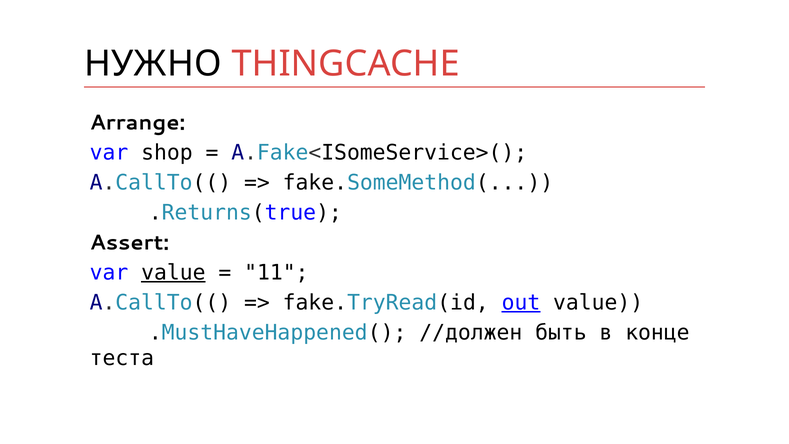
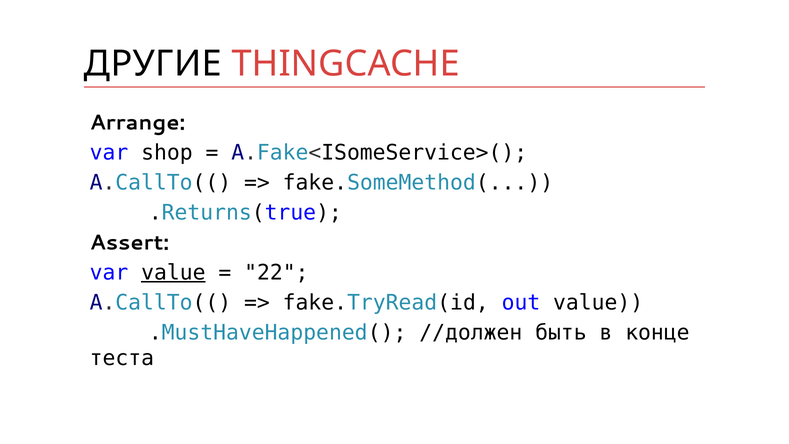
НУЖНО: НУЖНО -> ДРУГИЕ
11: 11 -> 22
out underline: present -> none
